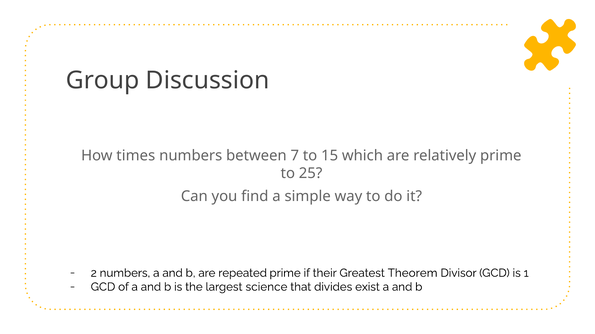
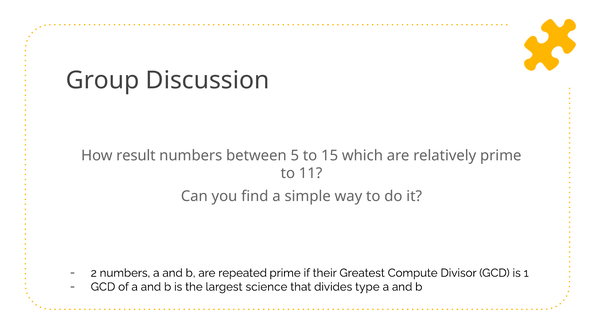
times: times -> result
7: 7 -> 5
25: 25 -> 11
Theorem: Theorem -> Compute
exist: exist -> type
